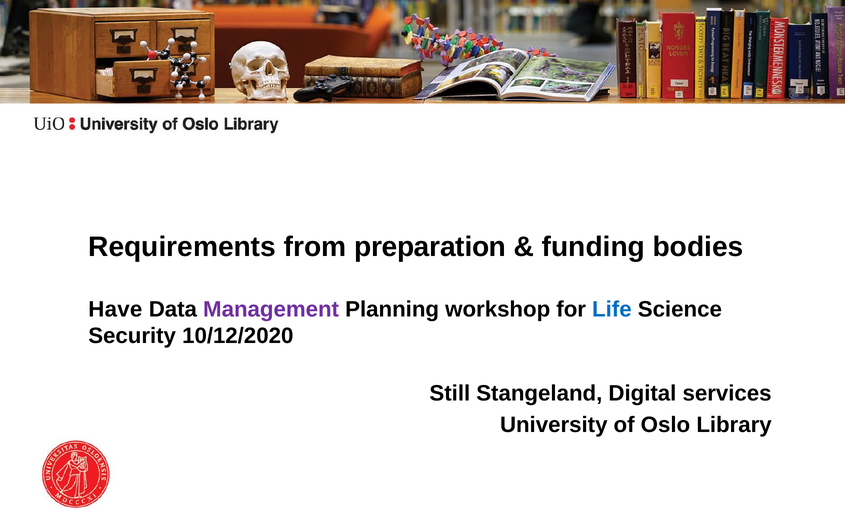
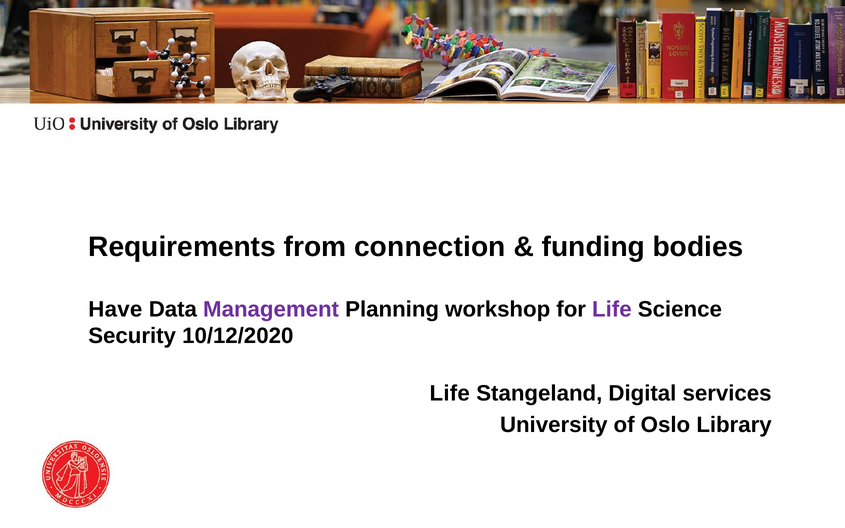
preparation: preparation -> connection
Life at (612, 309) colour: blue -> purple
Still at (450, 394): Still -> Life
